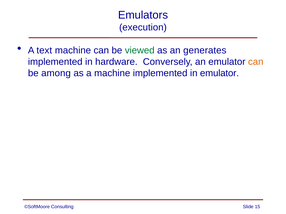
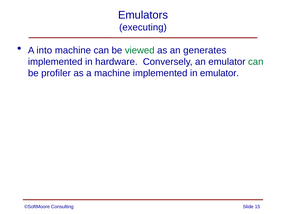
execution: execution -> executing
text: text -> into
can at (256, 62) colour: orange -> green
among: among -> profiler
